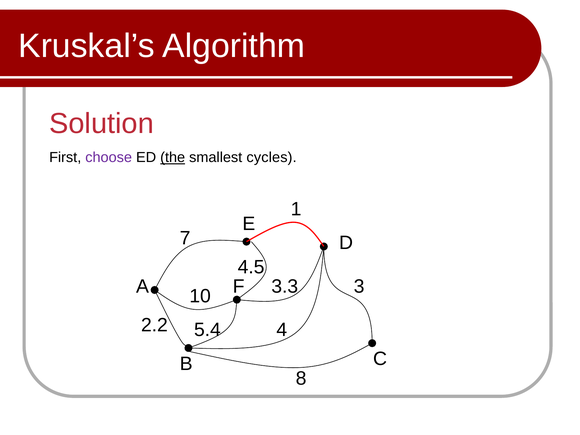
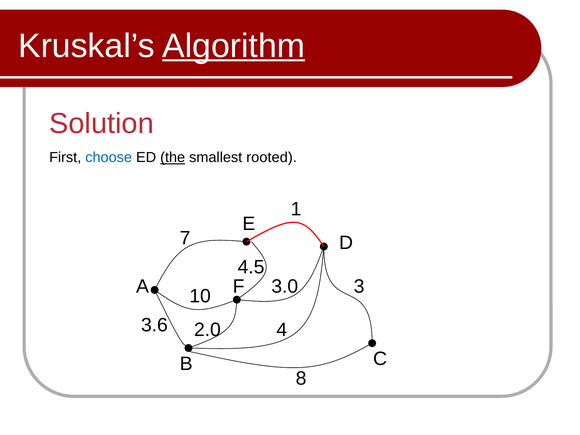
Algorithm underline: none -> present
choose colour: purple -> blue
cycles: cycles -> rooted
3.3: 3.3 -> 3.0
2.2: 2.2 -> 3.6
5.4: 5.4 -> 2.0
